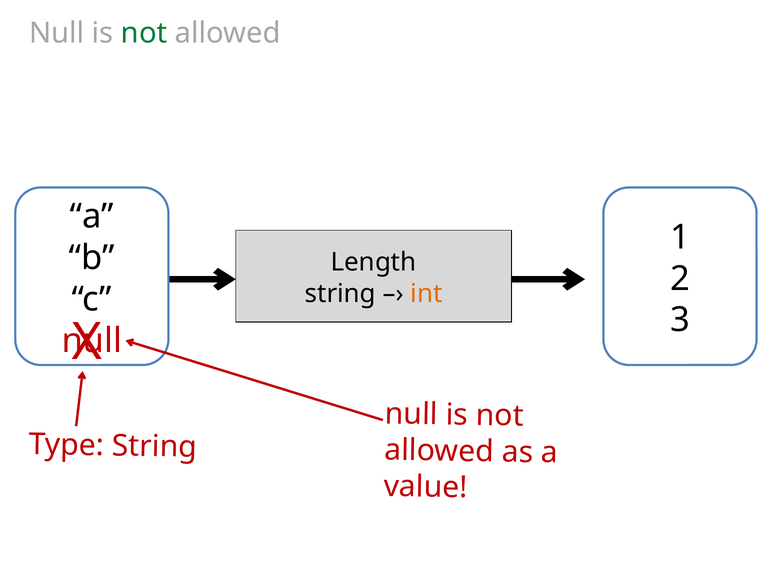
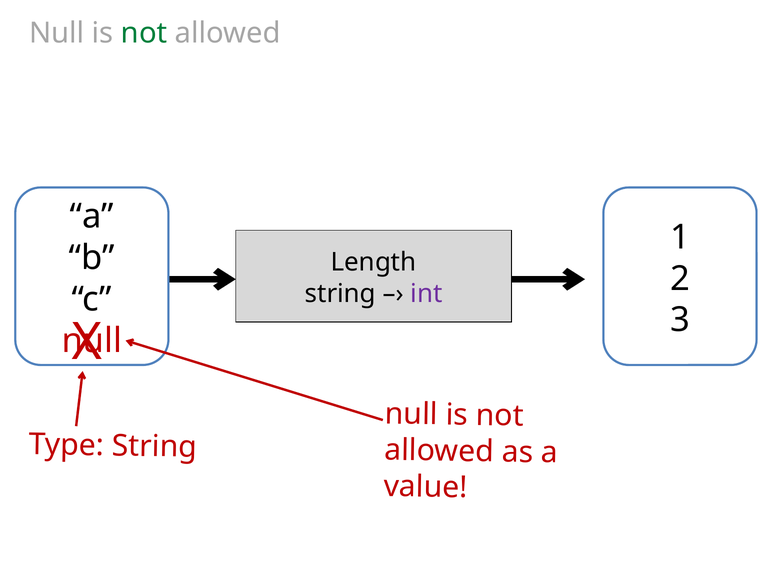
int colour: orange -> purple
